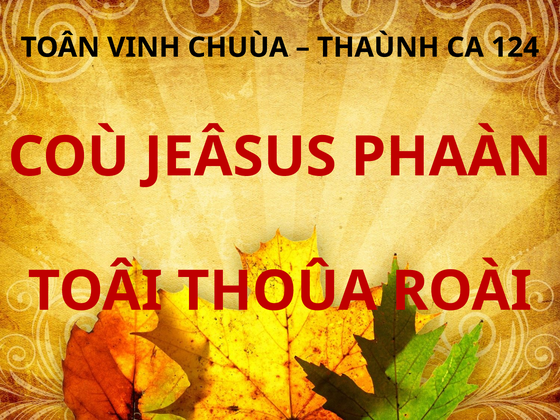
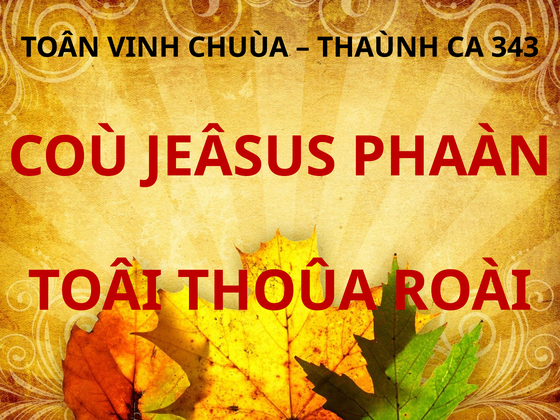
124: 124 -> 343
